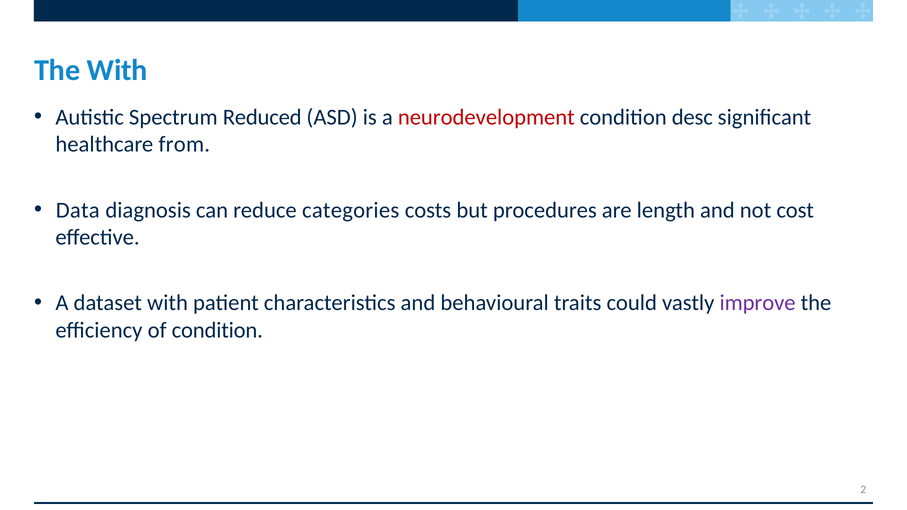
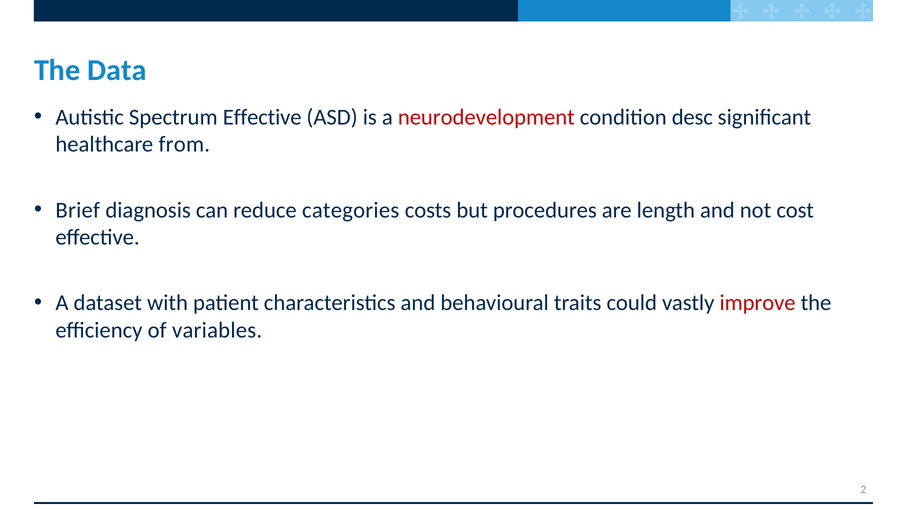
The With: With -> Data
Spectrum Reduced: Reduced -> Effective
Data: Data -> Brief
improve colour: purple -> red
of condition: condition -> variables
